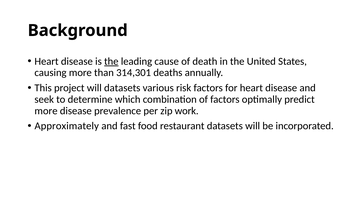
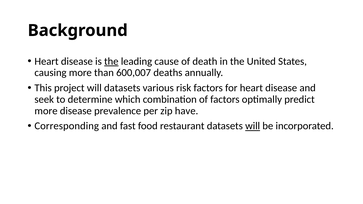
314,301: 314,301 -> 600,007
work: work -> have
Approximately: Approximately -> Corresponding
will at (253, 126) underline: none -> present
